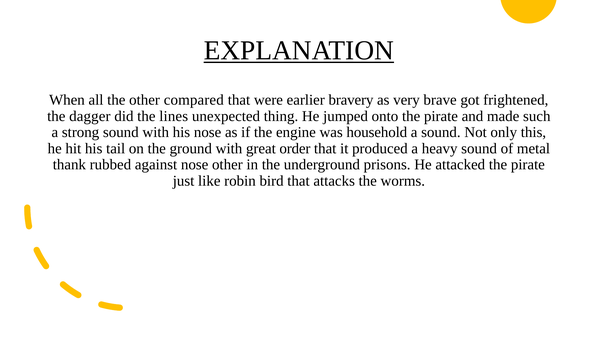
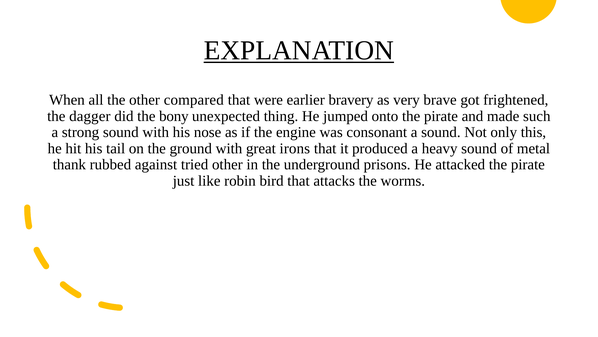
lines: lines -> bony
household: household -> consonant
order: order -> irons
against nose: nose -> tried
